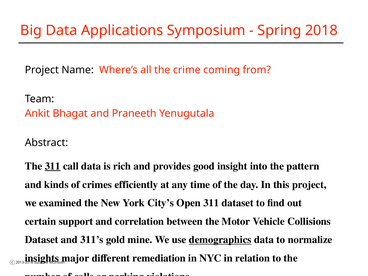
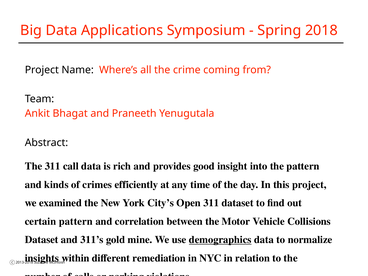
311 at (53, 166) underline: present -> none
certain support: support -> pattern
major: major -> within
